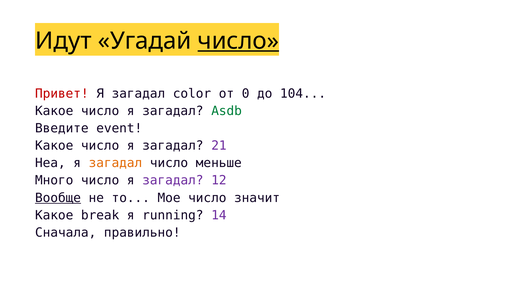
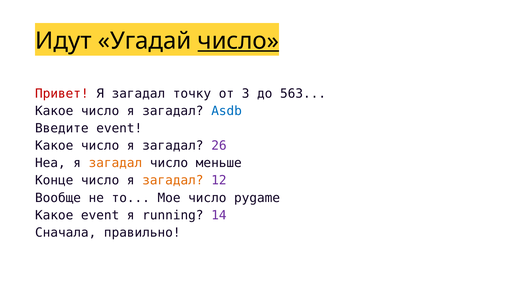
color: color -> точку
0: 0 -> 3
104: 104 -> 563
Asdb colour: green -> blue
21: 21 -> 26
Много: Много -> Конце
загадал at (173, 181) colour: purple -> orange
Вообще underline: present -> none
значит: значит -> pygame
Какое break: break -> event
